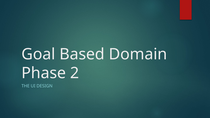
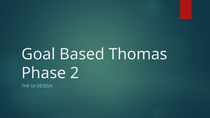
Domain: Domain -> Thomas
